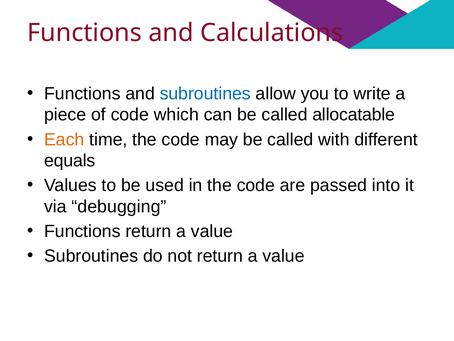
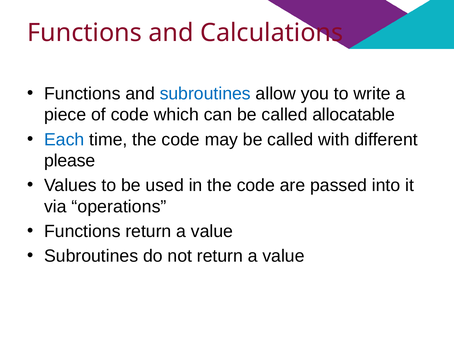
Each colour: orange -> blue
equals: equals -> please
debugging: debugging -> operations
